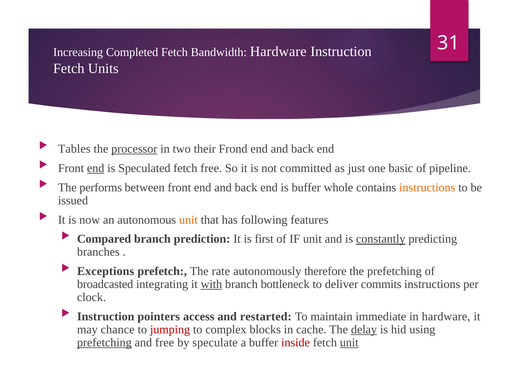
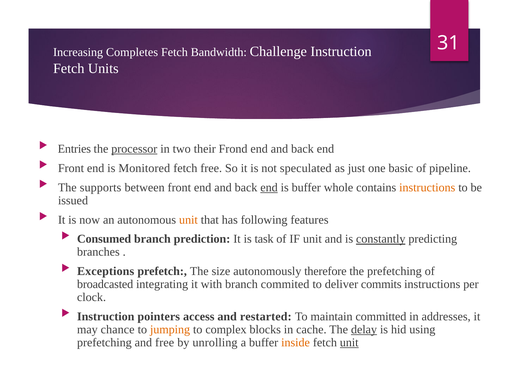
Completed: Completed -> Completes
Bandwidth Hardware: Hardware -> Challenge
Tables: Tables -> Entries
end at (96, 168) underline: present -> none
Speculated: Speculated -> Monitored
committed: committed -> speculated
performs: performs -> supports
end at (269, 187) underline: none -> present
Compared: Compared -> Consumed
first: first -> task
rate: rate -> size
with underline: present -> none
bottleneck: bottleneck -> commited
immediate: immediate -> committed
in hardware: hardware -> addresses
jumping colour: red -> orange
prefetching at (104, 342) underline: present -> none
speculate: speculate -> unrolling
inside colour: red -> orange
